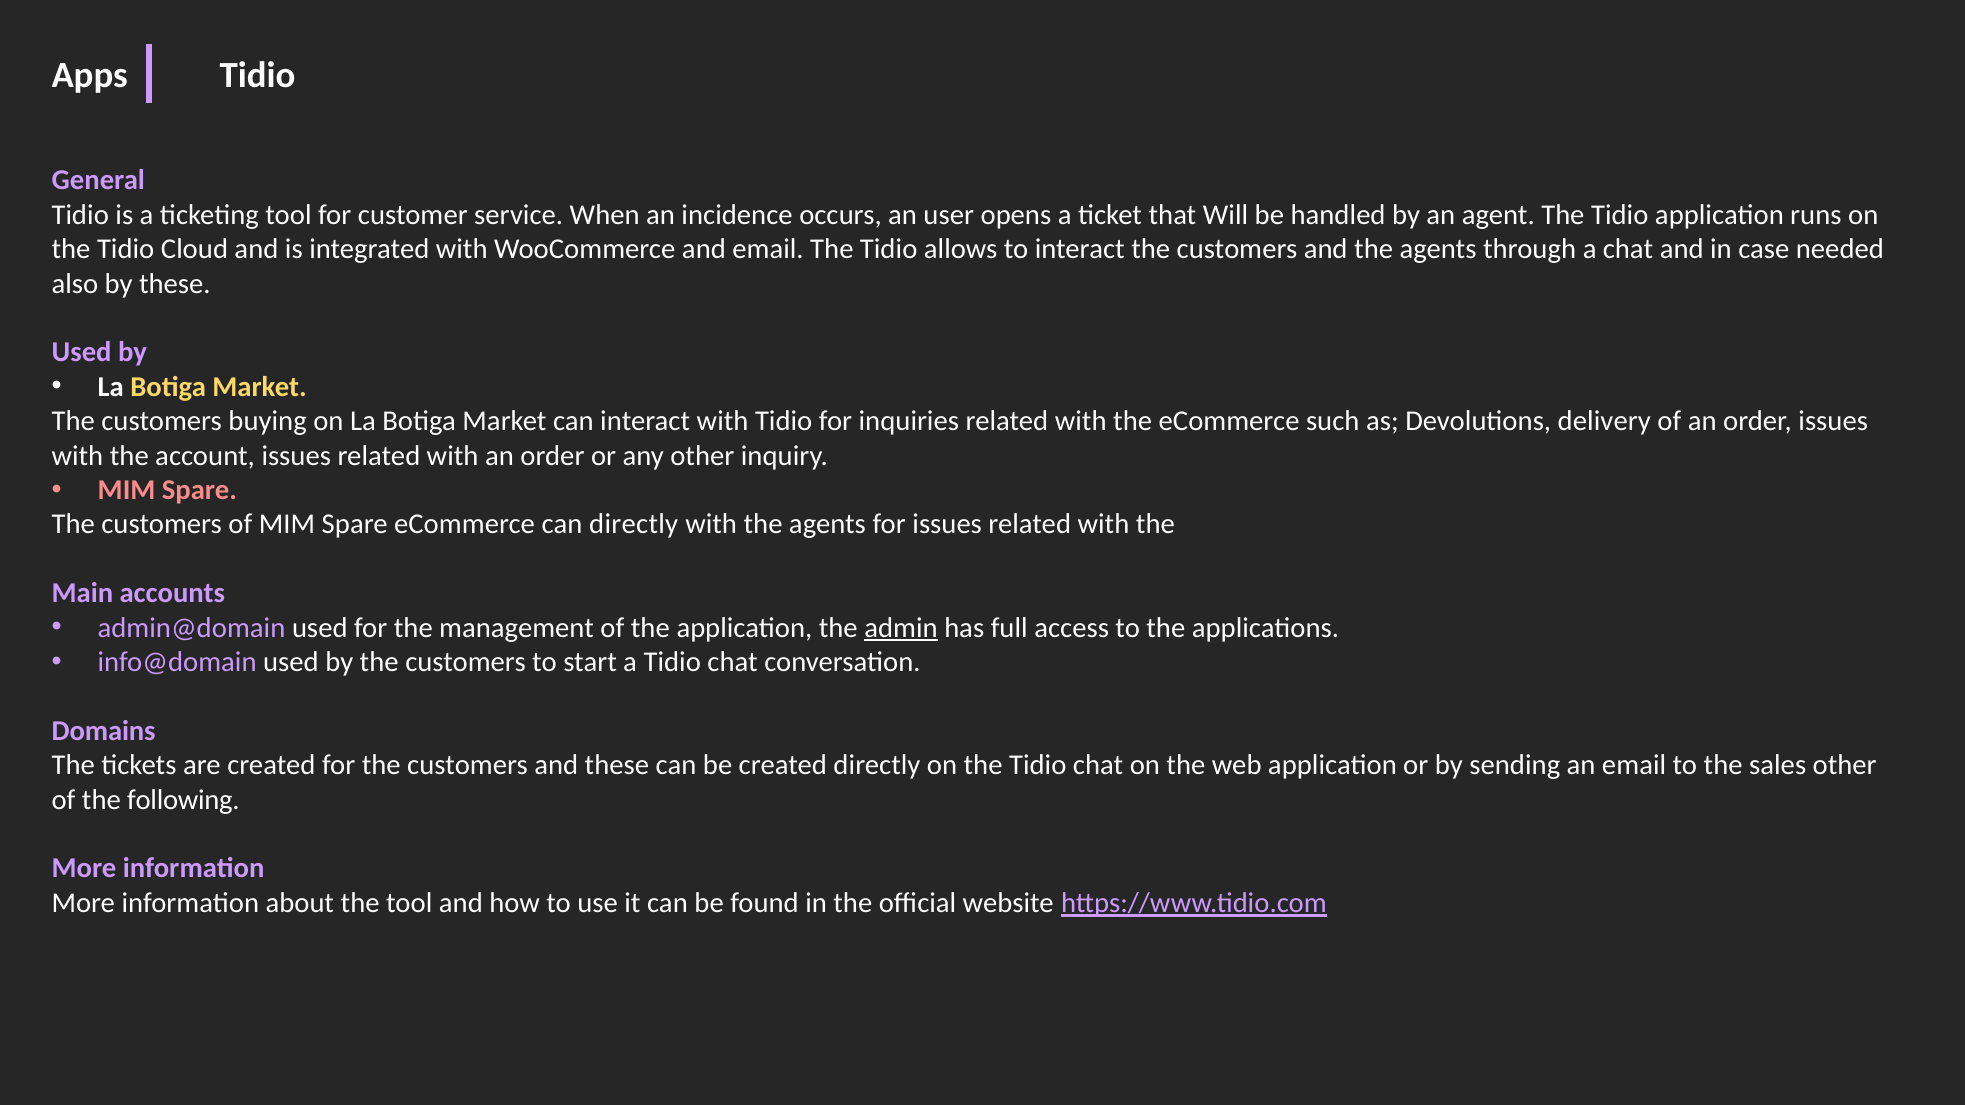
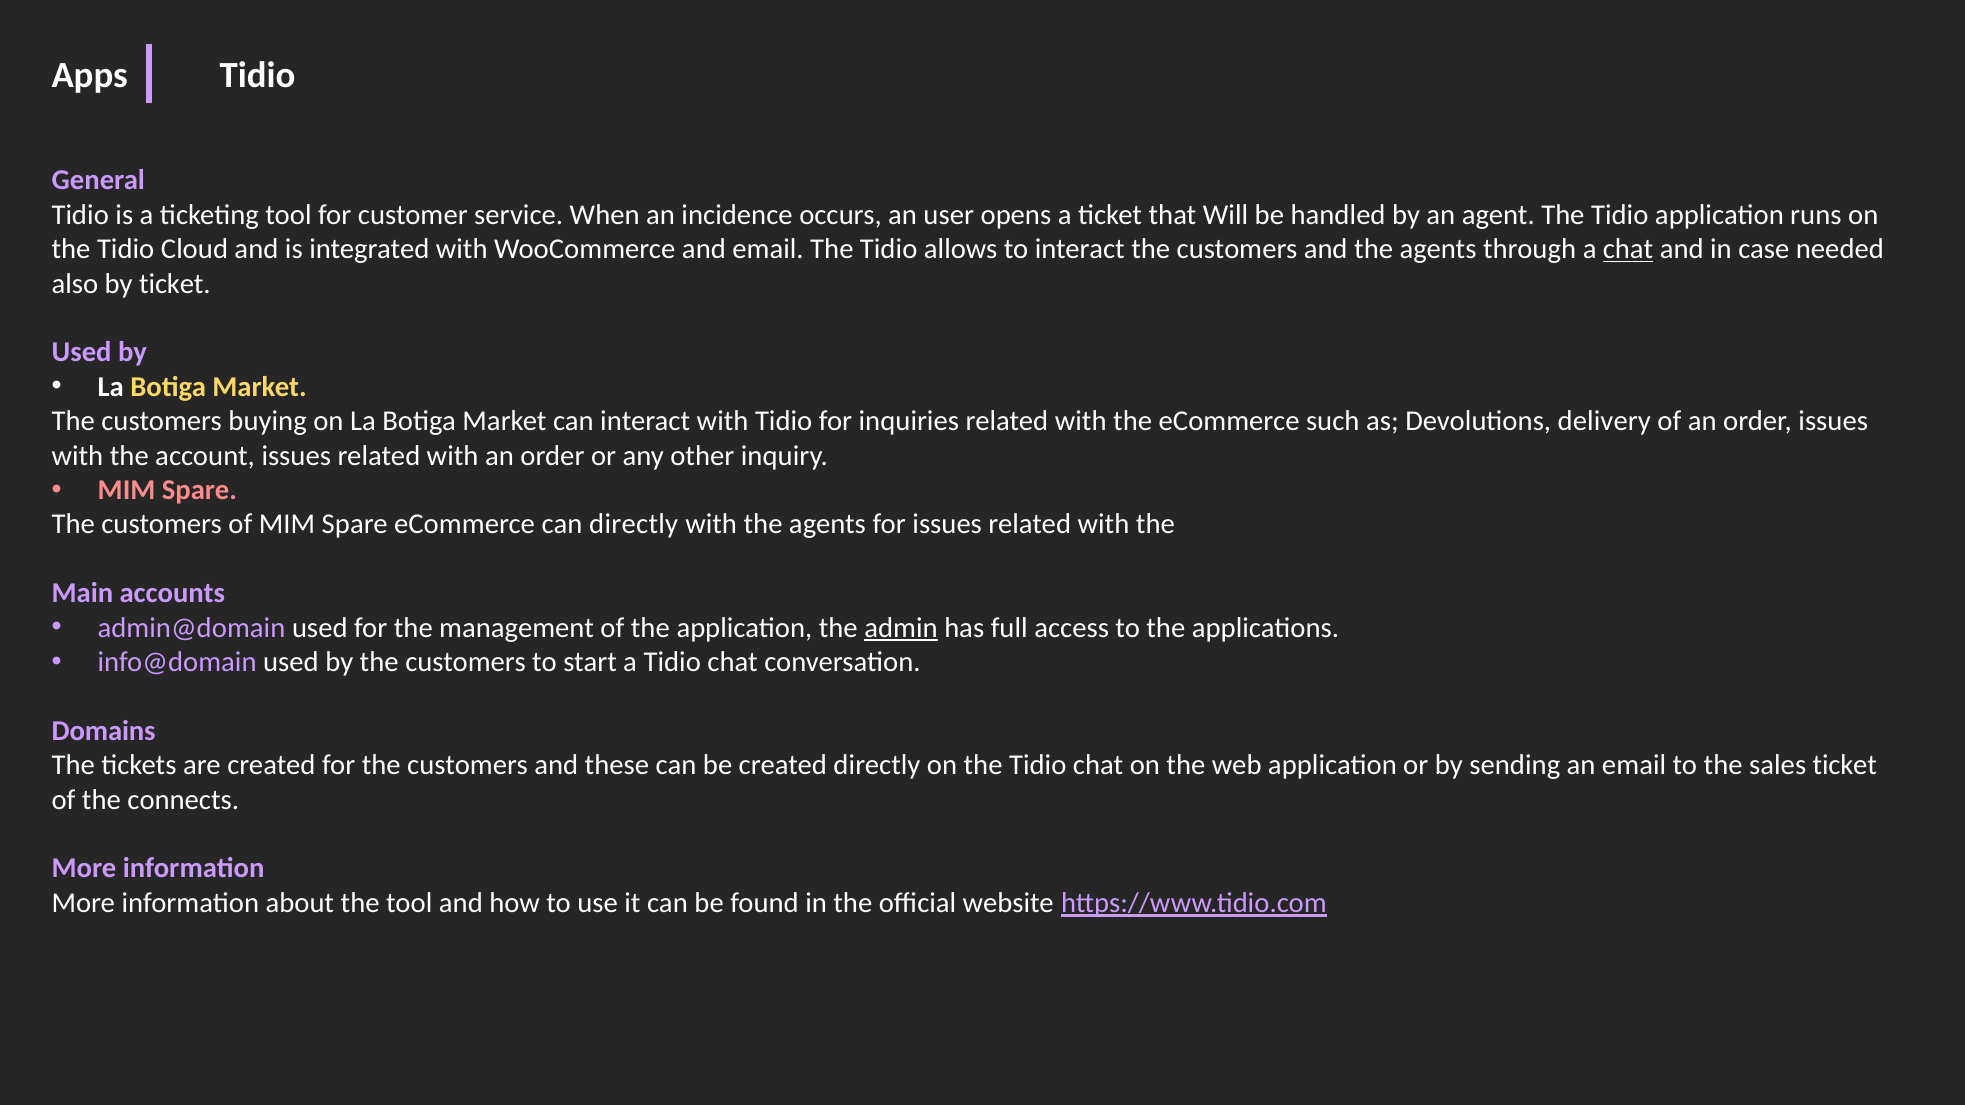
chat at (1628, 249) underline: none -> present
by these: these -> ticket
sales other: other -> ticket
following: following -> connects
